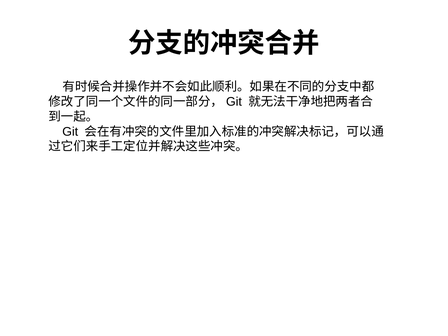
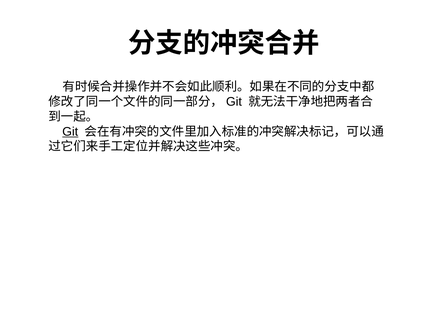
Git underline: none -> present
